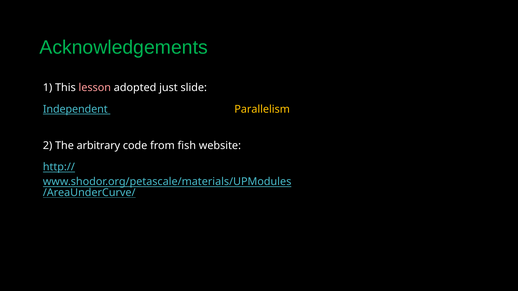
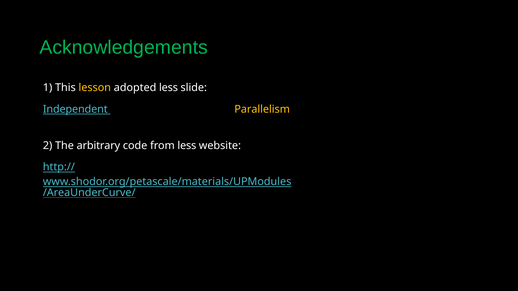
lesson colour: pink -> yellow
adopted just: just -> less
from fish: fish -> less
